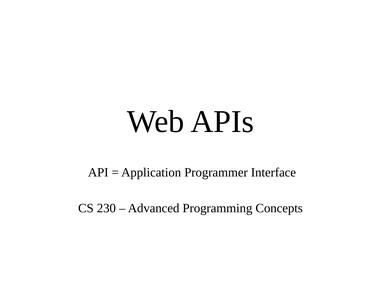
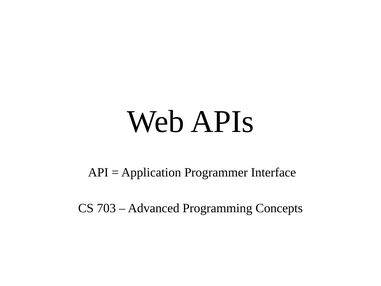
230: 230 -> 703
